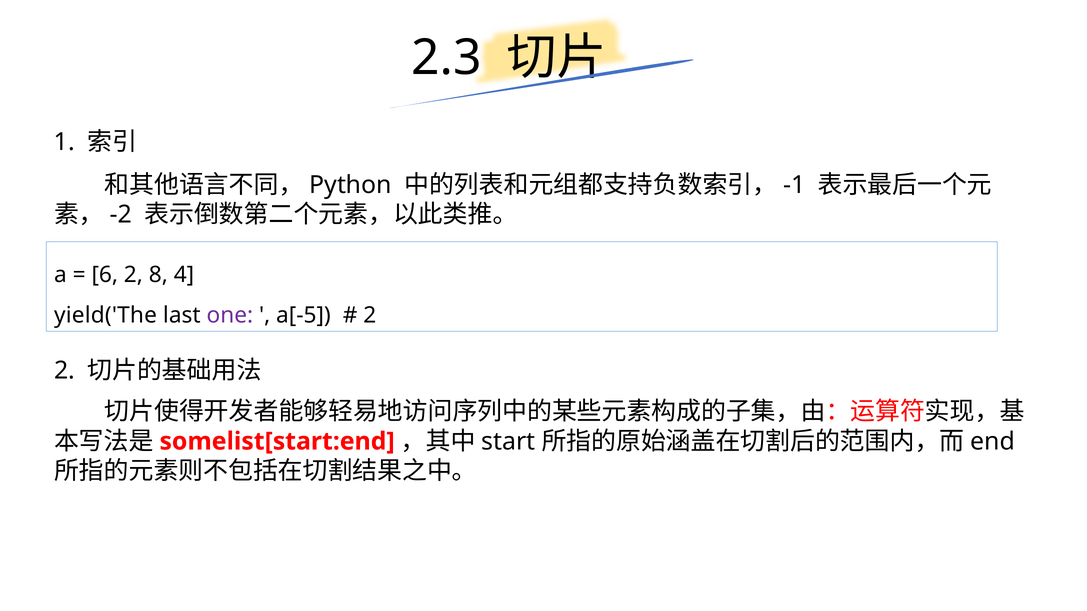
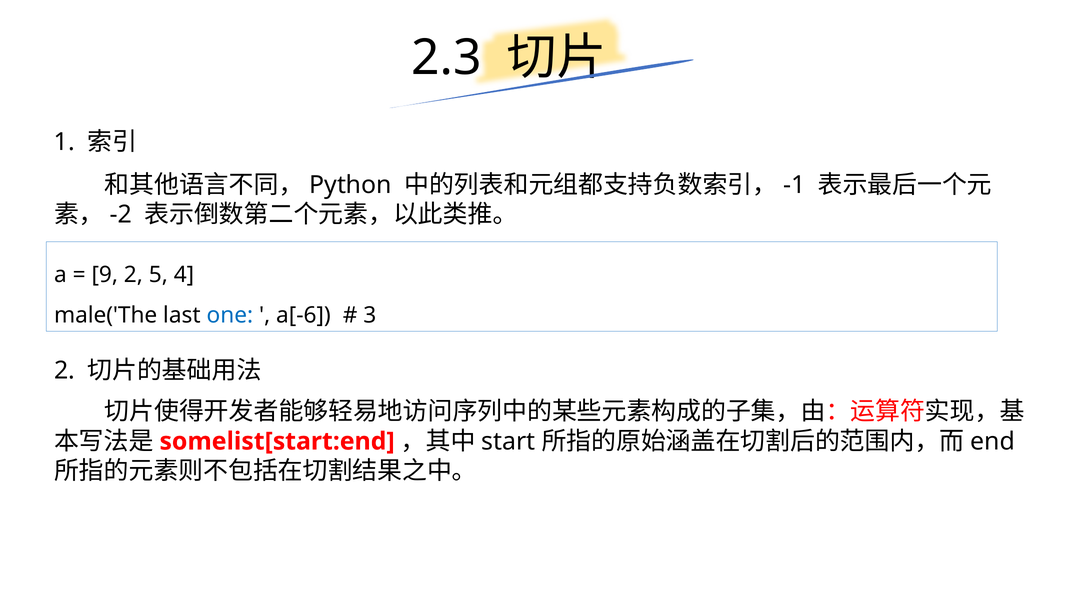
6: 6 -> 9
8: 8 -> 5
yield('The: yield('The -> male('The
one colour: purple -> blue
a[-5: a[-5 -> a[-6
2 at (370, 316): 2 -> 3
